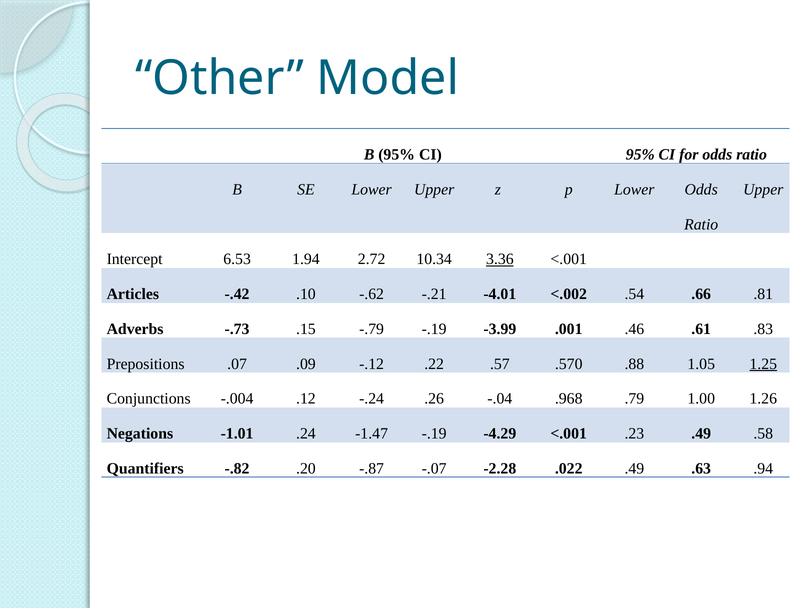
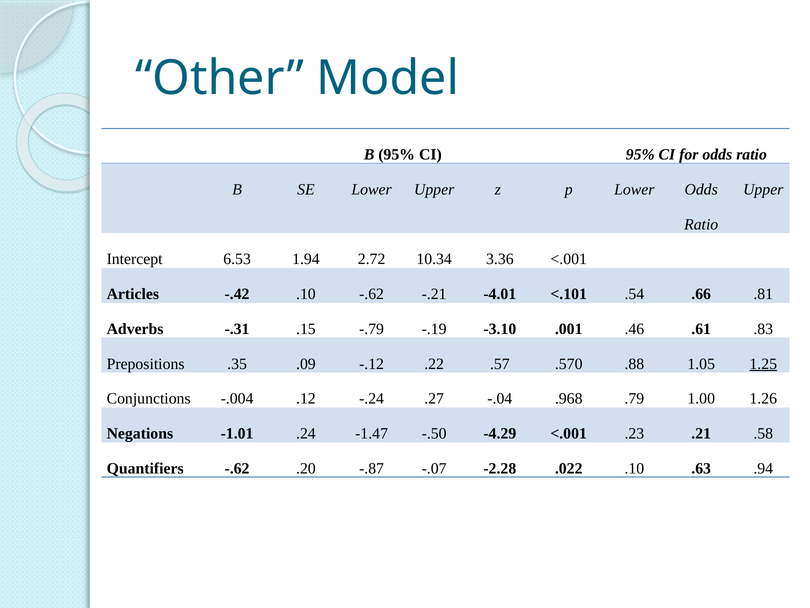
3.36 underline: present -> none
<.002: <.002 -> <.101
-.73: -.73 -> -.31
-3.99: -3.99 -> -3.10
.07: .07 -> .35
.26: .26 -> .27
-1.47 -.19: -.19 -> -.50
.23 .49: .49 -> .21
Quantifiers -.82: -.82 -> -.62
.022 .49: .49 -> .10
